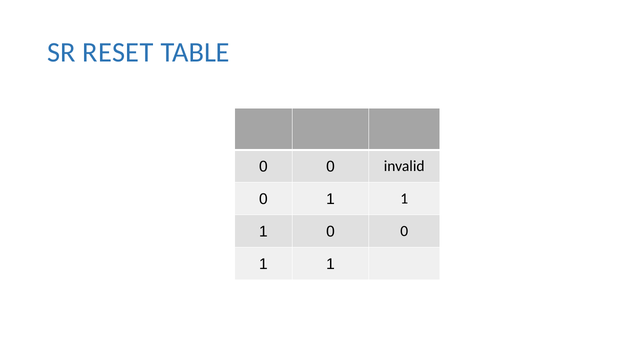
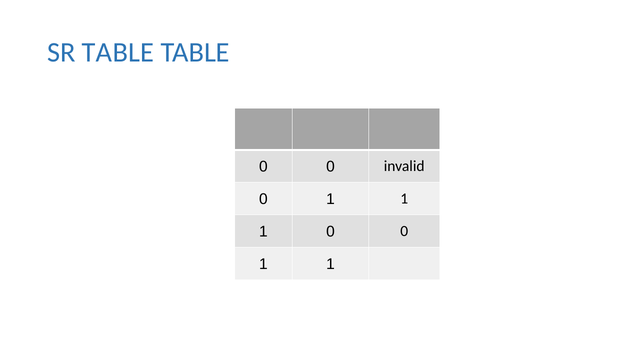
SR RESET: RESET -> TABLE
